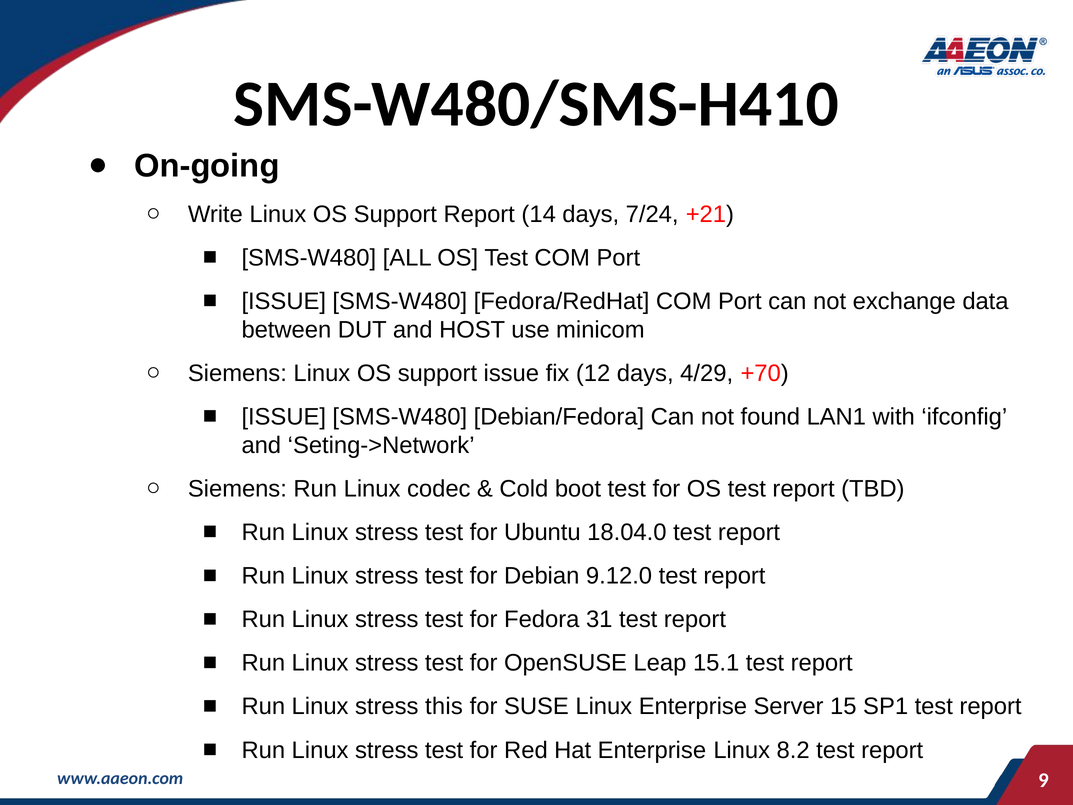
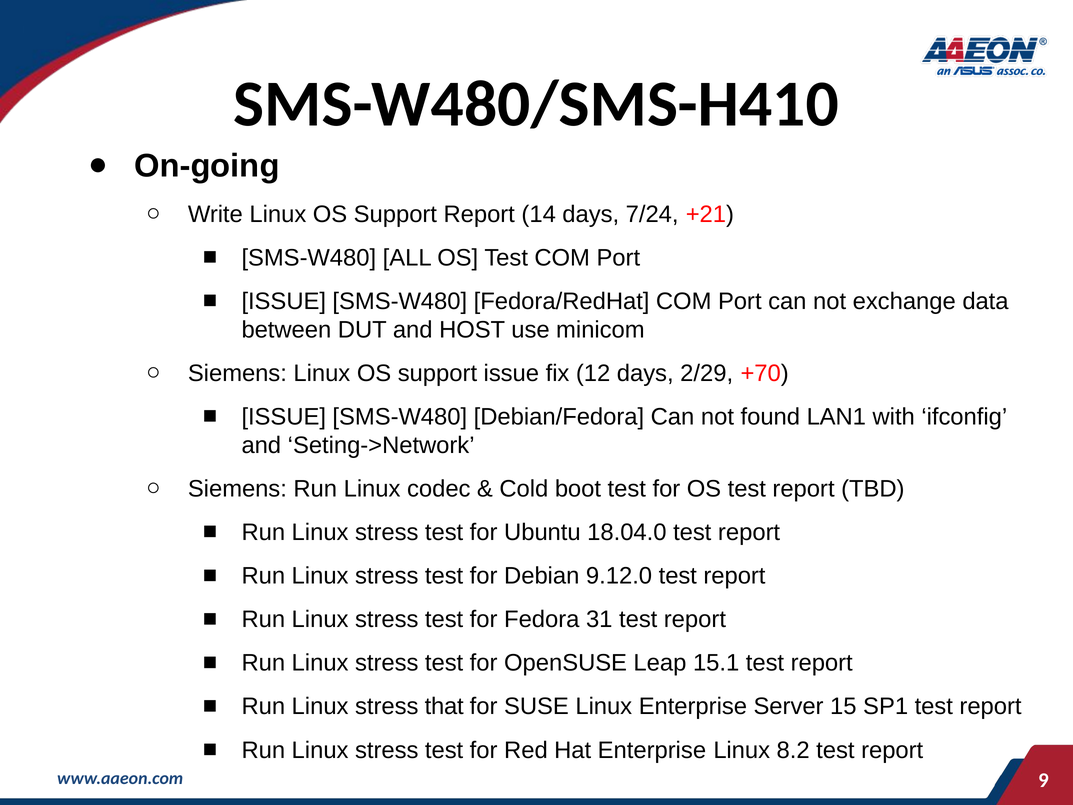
4/29: 4/29 -> 2/29
this: this -> that
